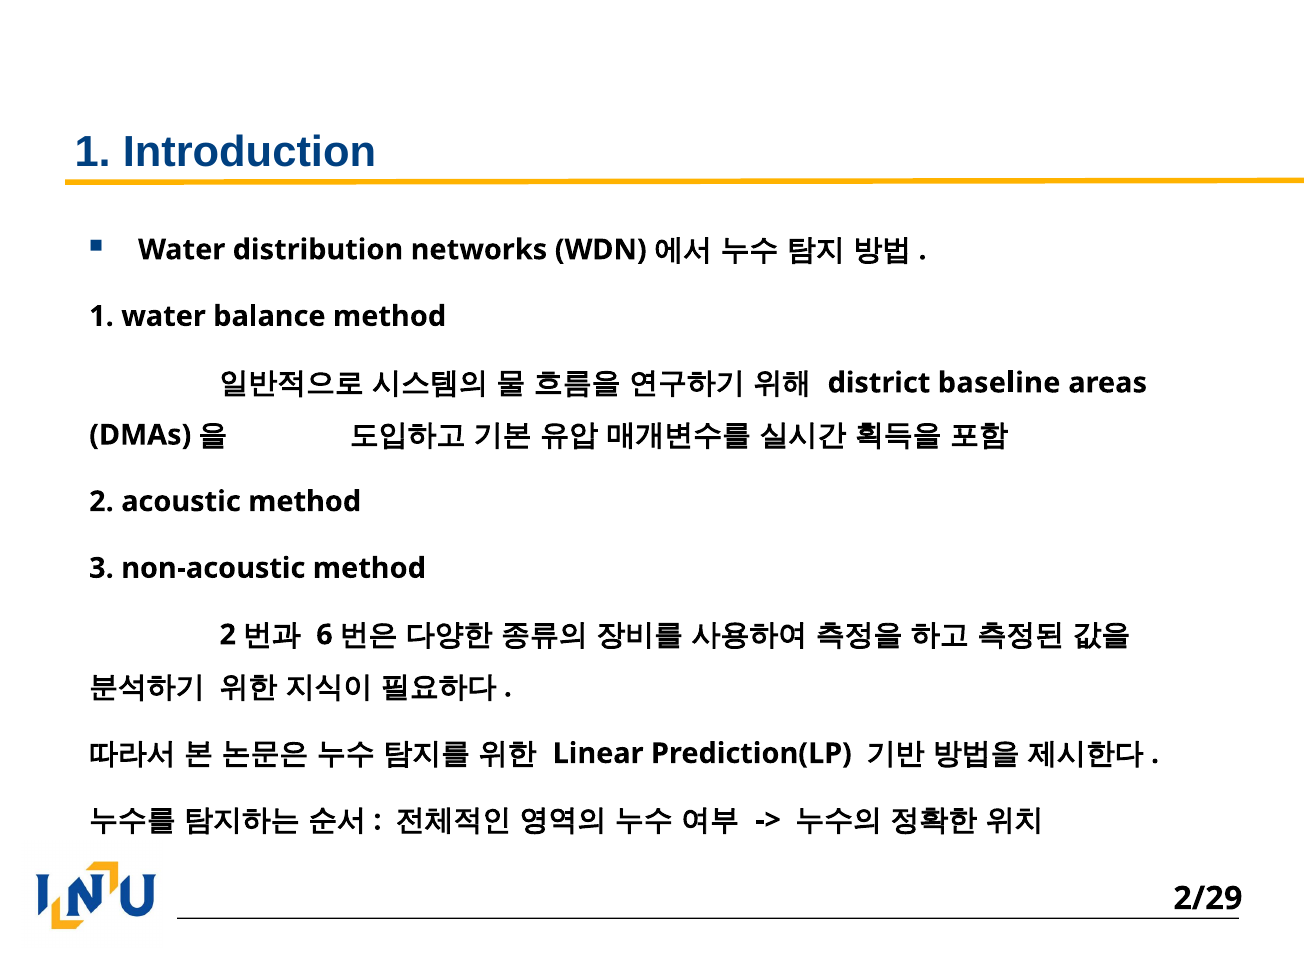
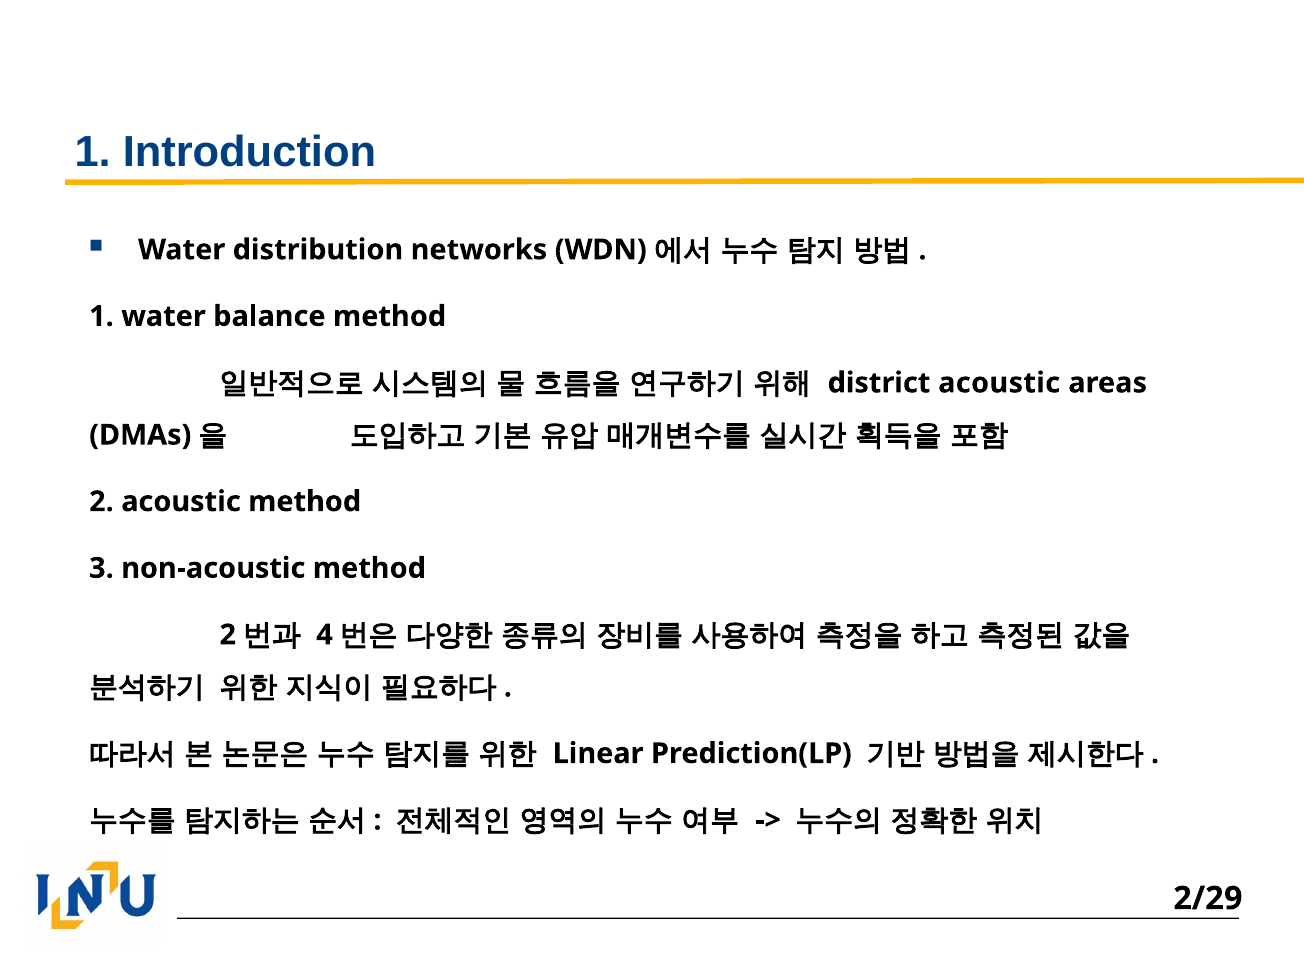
district baseline: baseline -> acoustic
6: 6 -> 4
